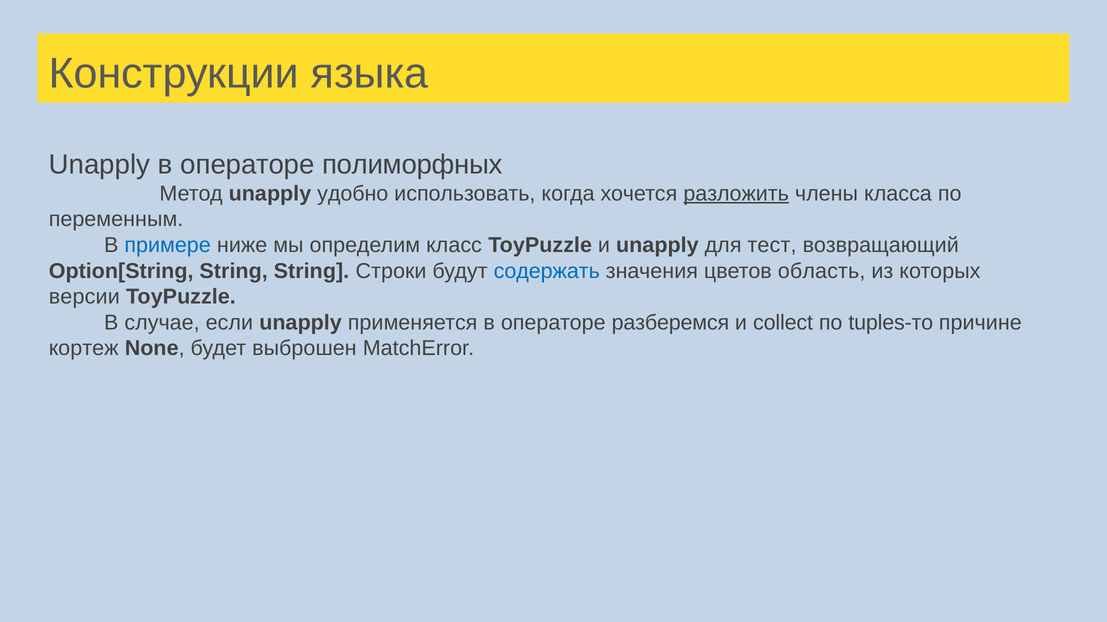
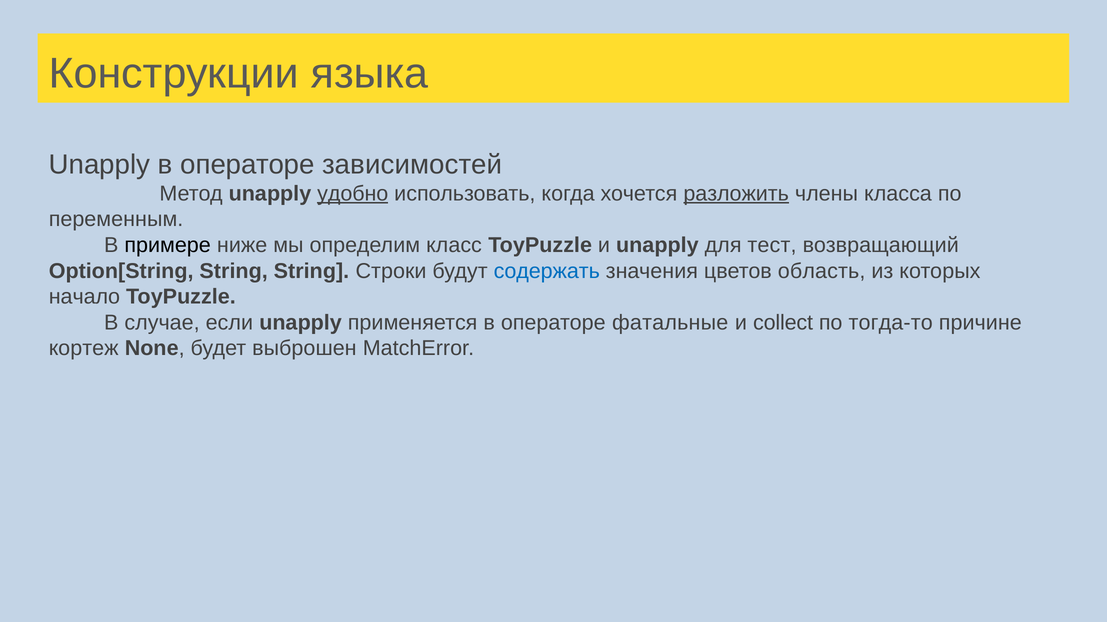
полиморфных: полиморфных -> зависимостей
удобно underline: none -> present
примере colour: blue -> black
версии: версии -> начало
разберемся: разберемся -> фатальные
tuples-то: tuples-то -> тогда-то
